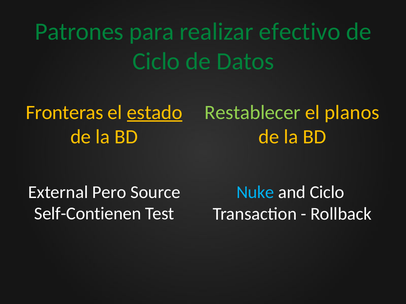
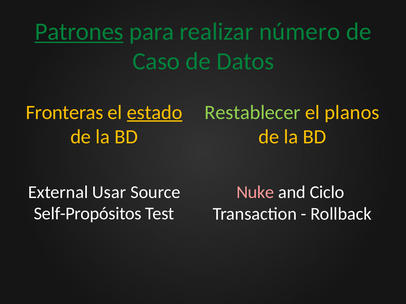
Patrones underline: none -> present
efectivo: efectivo -> número
Ciclo at (156, 62): Ciclo -> Caso
Pero: Pero -> Usar
Nuke colour: light blue -> pink
Self-Contienen: Self-Contienen -> Self-Propósitos
